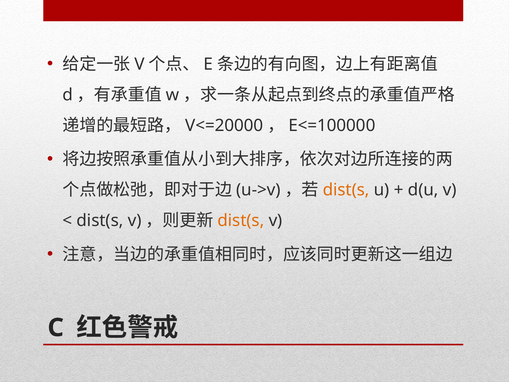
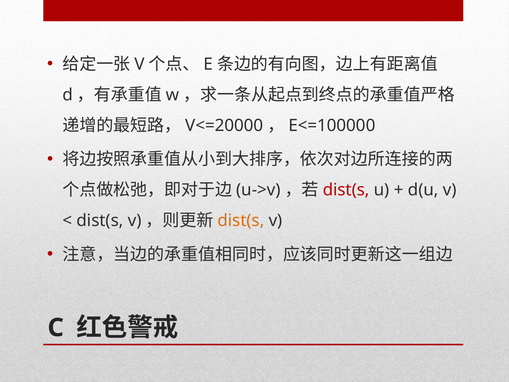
dist(s at (346, 190) colour: orange -> red
